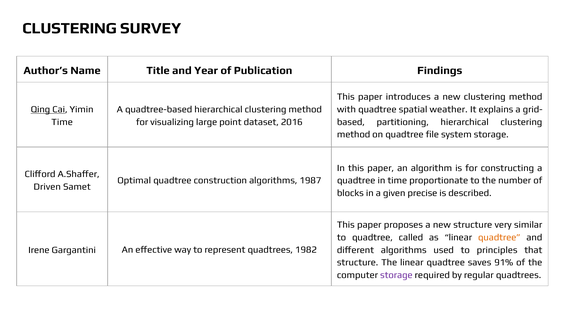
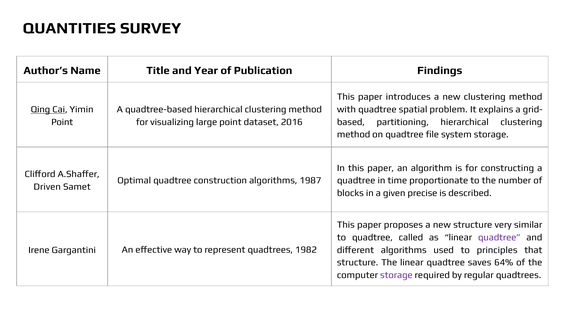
CLUSTERING at (70, 28): CLUSTERING -> QUANTITIES
weather: weather -> problem
Time at (62, 122): Time -> Point
quadtree at (499, 237) colour: orange -> purple
91%: 91% -> 64%
